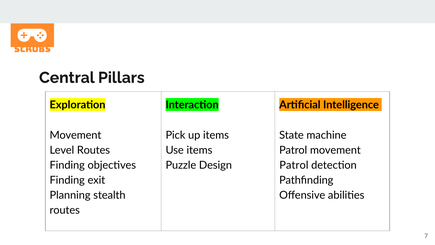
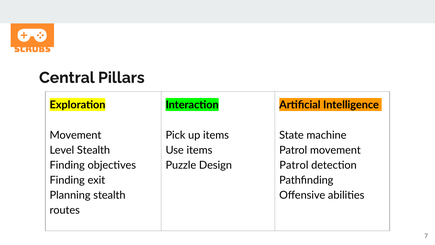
Level Routes: Routes -> Stealth
